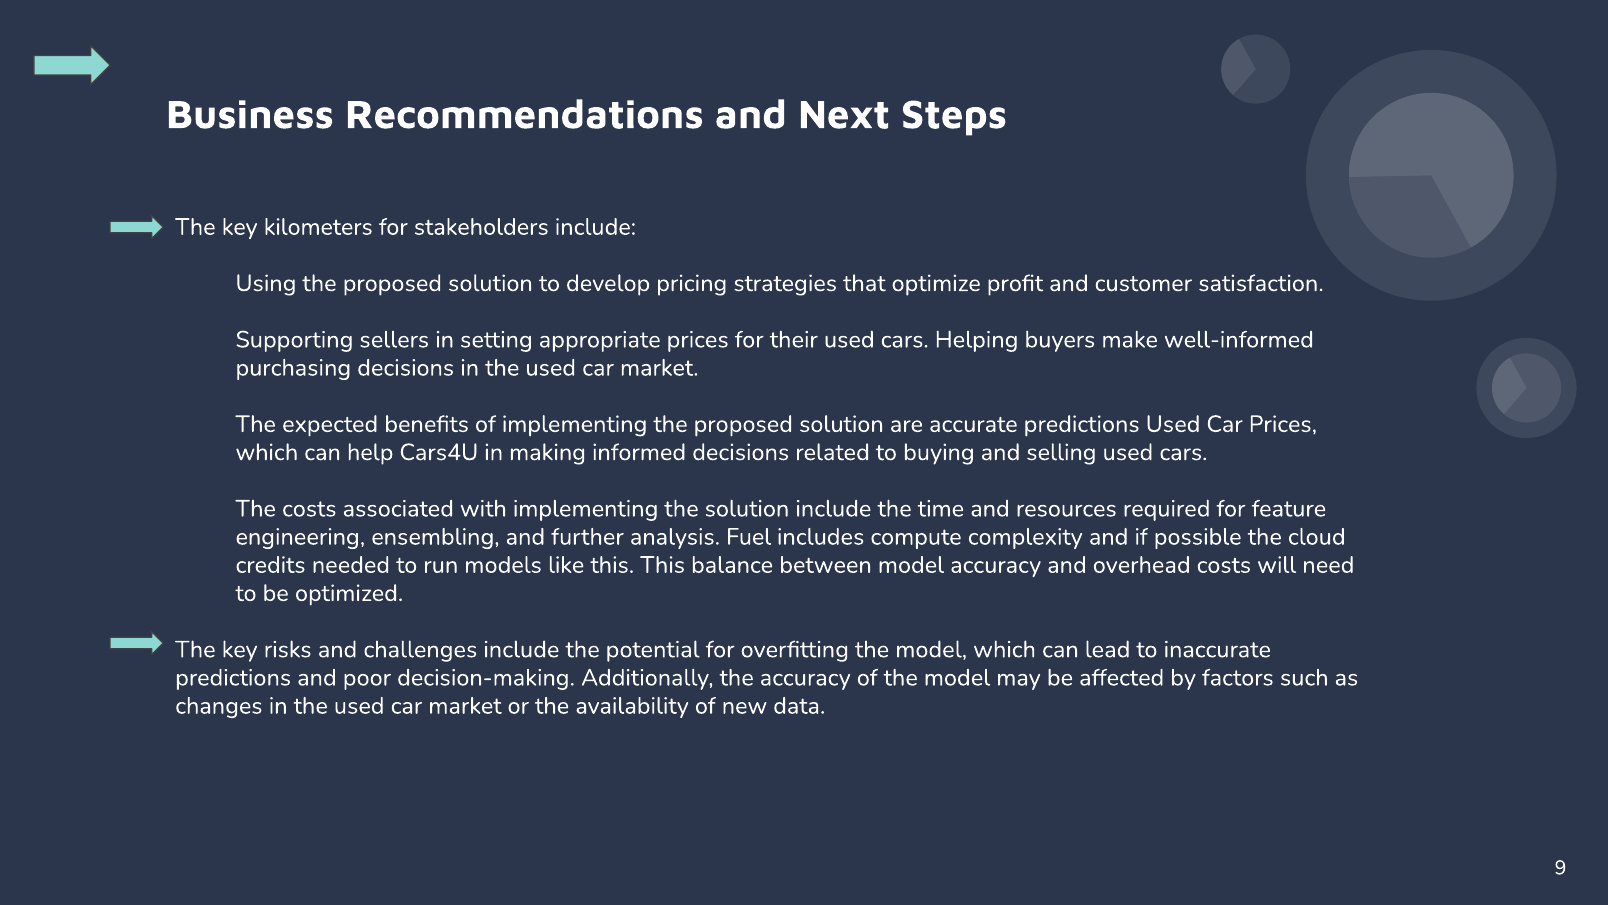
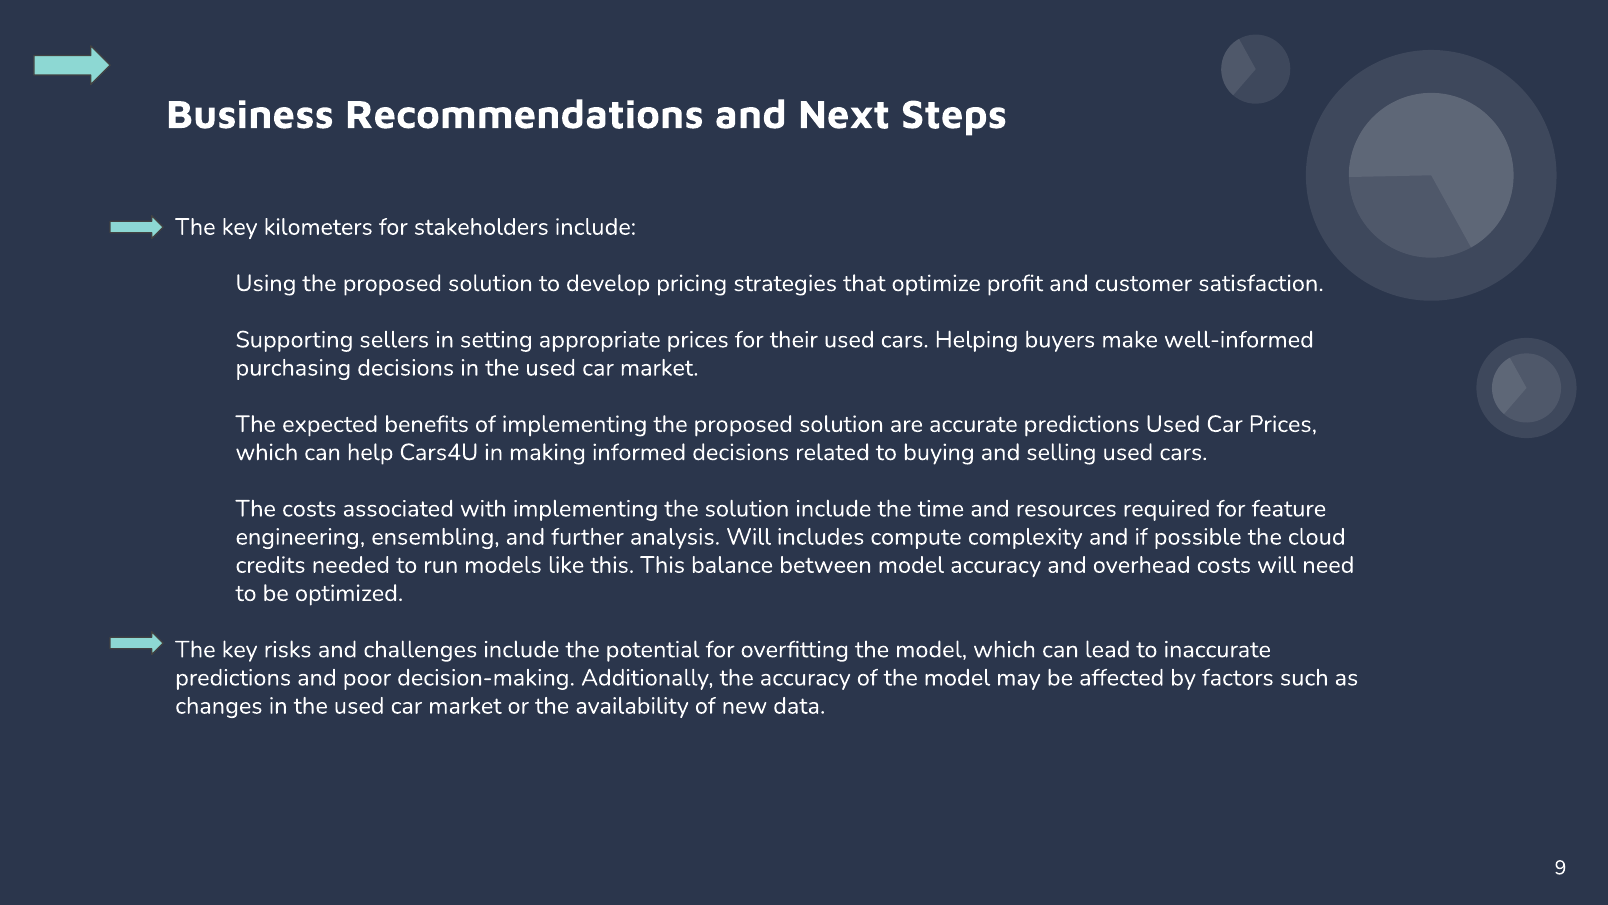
analysis Fuel: Fuel -> Will
